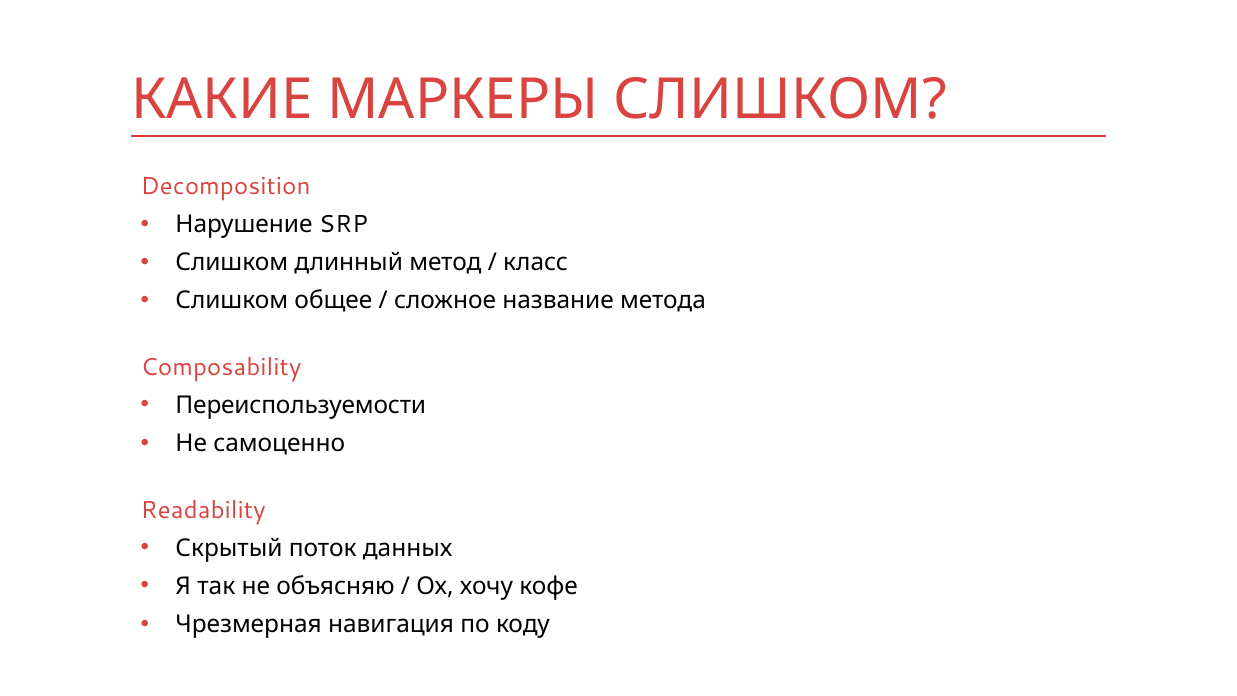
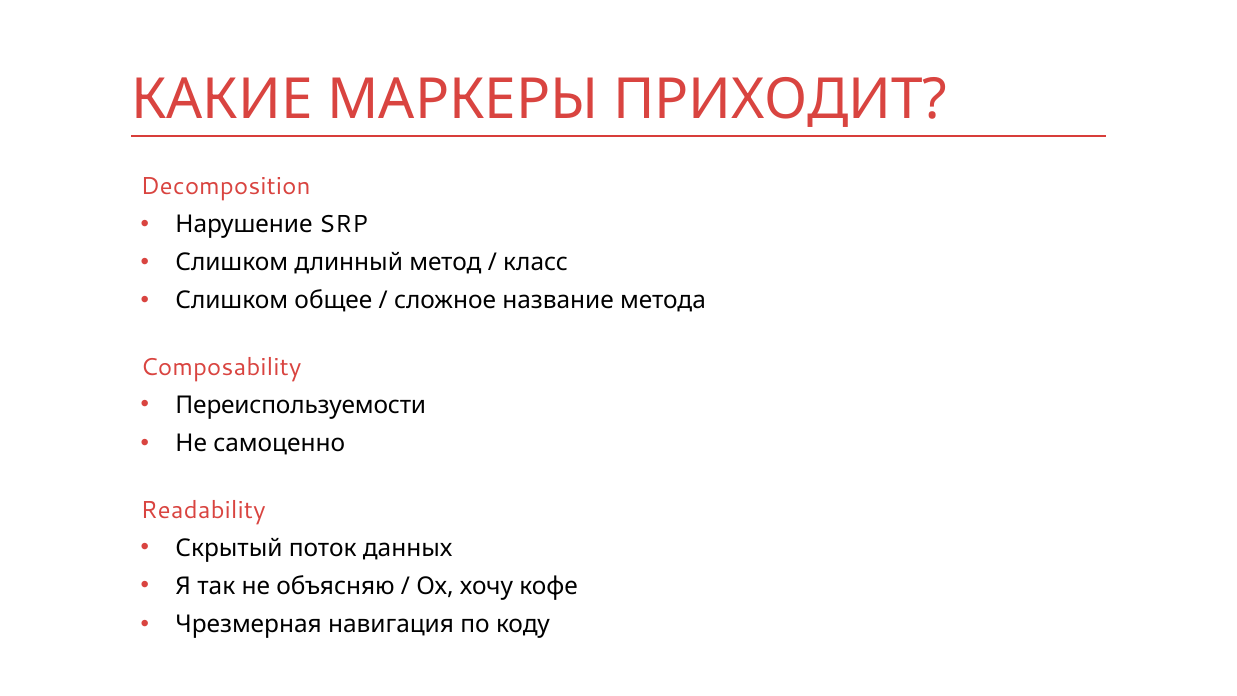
МАРКЕРЫ СЛИШКОМ: СЛИШКОМ -> ПРИХОДИТ
